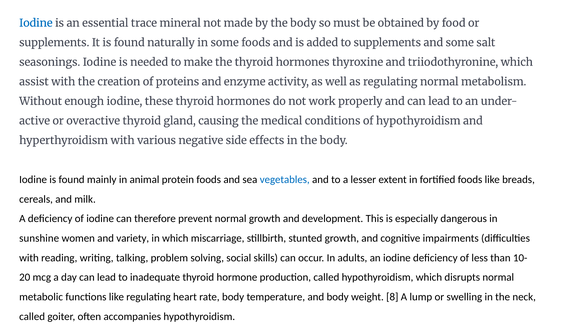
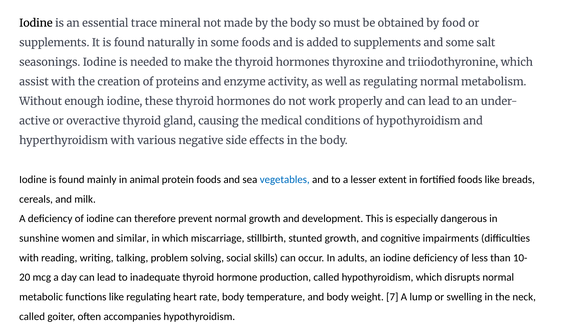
Iodine at (36, 23) colour: blue -> black
variety: variety -> similar
8: 8 -> 7
